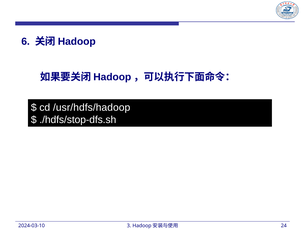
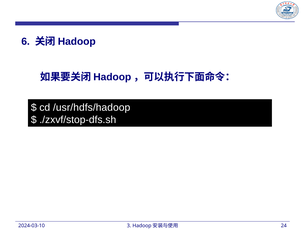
./hdfs/stop-dfs.sh: ./hdfs/stop-dfs.sh -> ./zxvf/stop-dfs.sh
